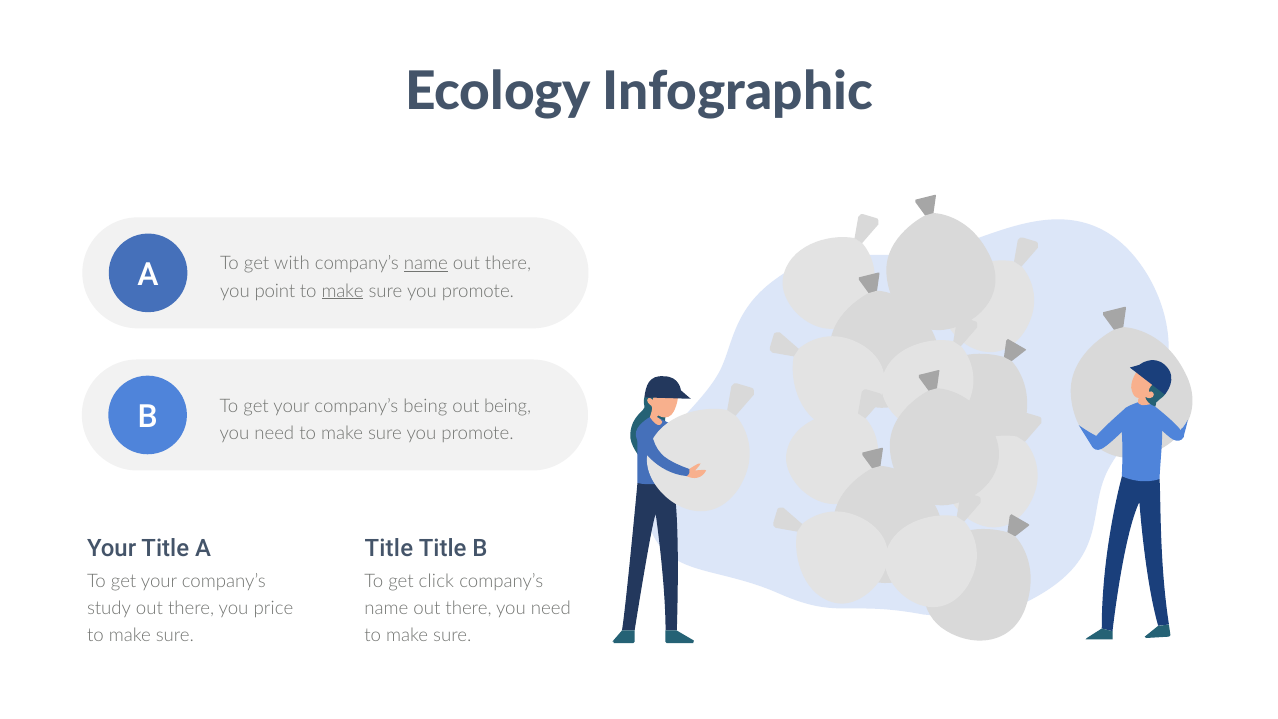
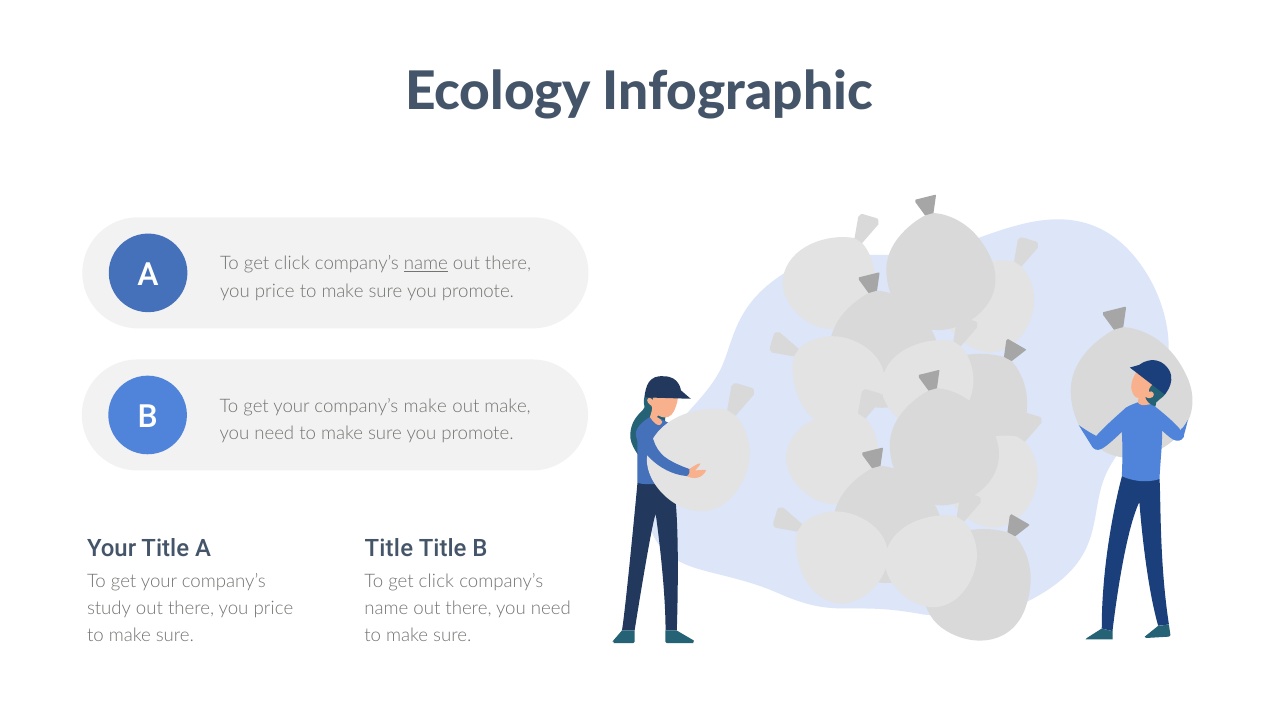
with at (292, 264): with -> click
point at (275, 291): point -> price
make at (343, 291) underline: present -> none
company’s being: being -> make
out being: being -> make
